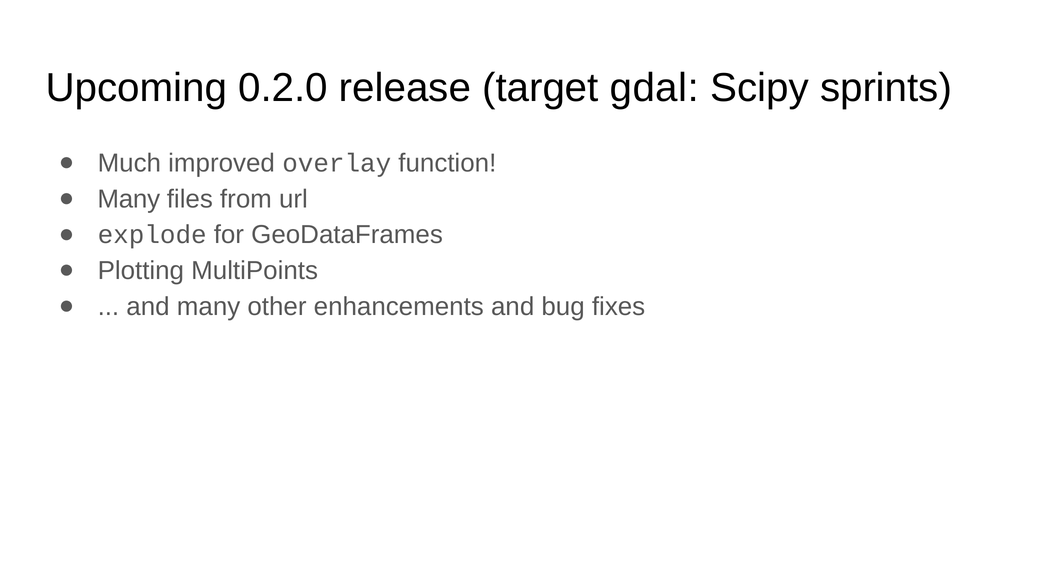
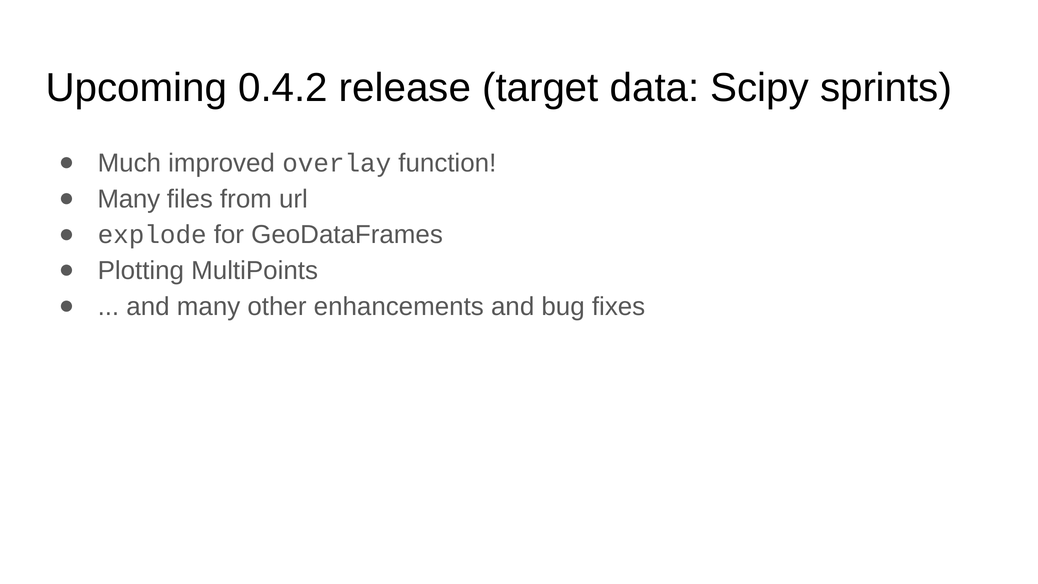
0.2.0: 0.2.0 -> 0.4.2
gdal: gdal -> data
